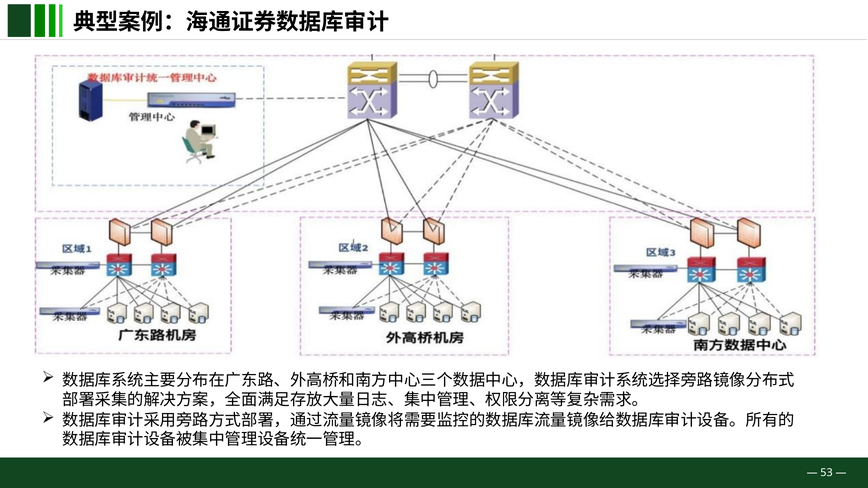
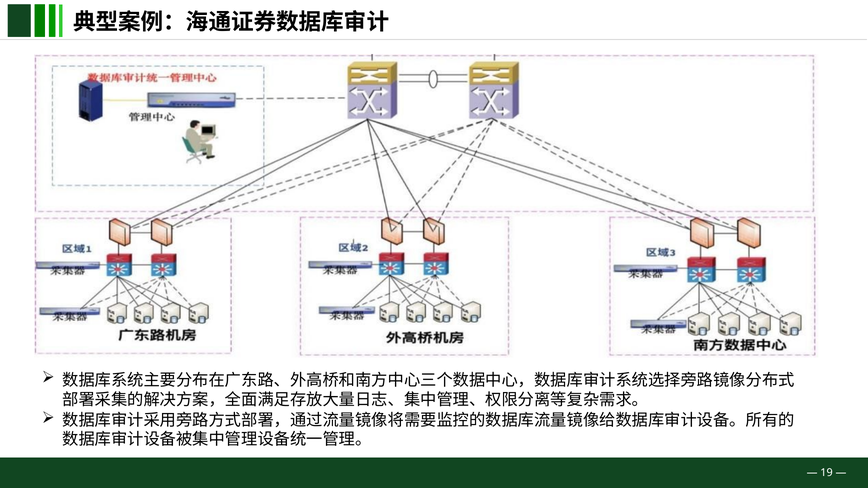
53: 53 -> 19
